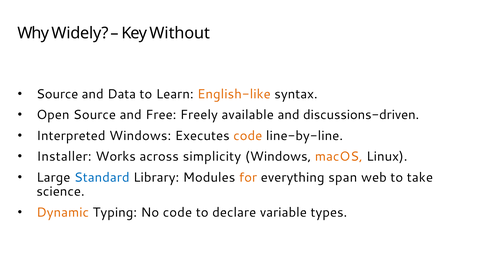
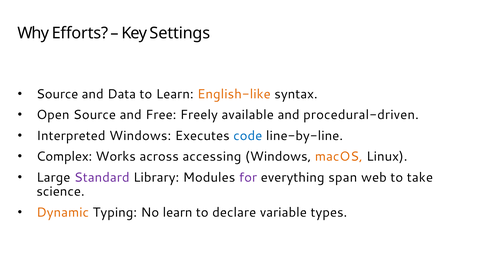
Widely: Widely -> Efforts
Without: Without -> Settings
discussions-driven: discussions-driven -> procedural-driven
code at (248, 136) colour: orange -> blue
Installer: Installer -> Complex
simplicity: simplicity -> accessing
Standard colour: blue -> purple
for colour: orange -> purple
No code: code -> learn
